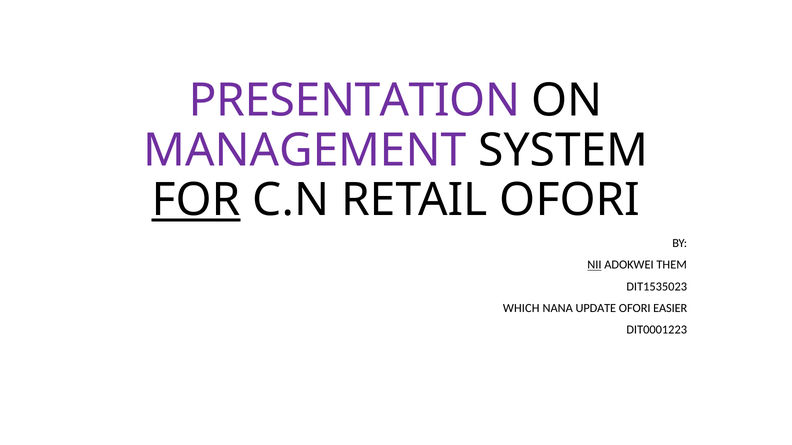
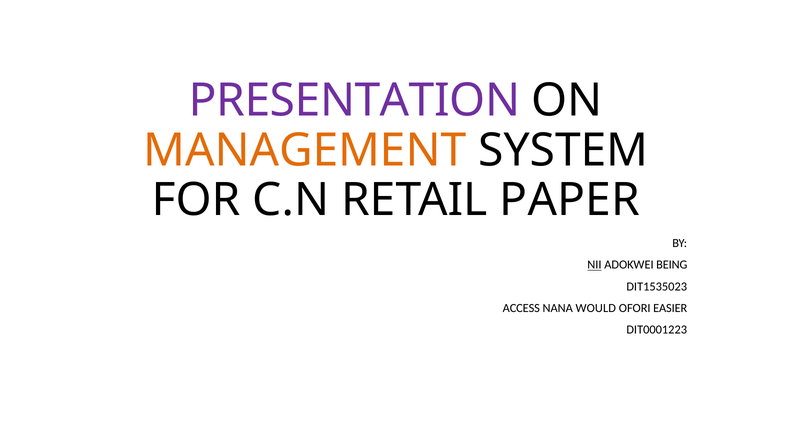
MANAGEMENT colour: purple -> orange
FOR underline: present -> none
RETAIL OFORI: OFORI -> PAPER
THEM: THEM -> BEING
WHICH: WHICH -> ACCESS
UPDATE: UPDATE -> WOULD
